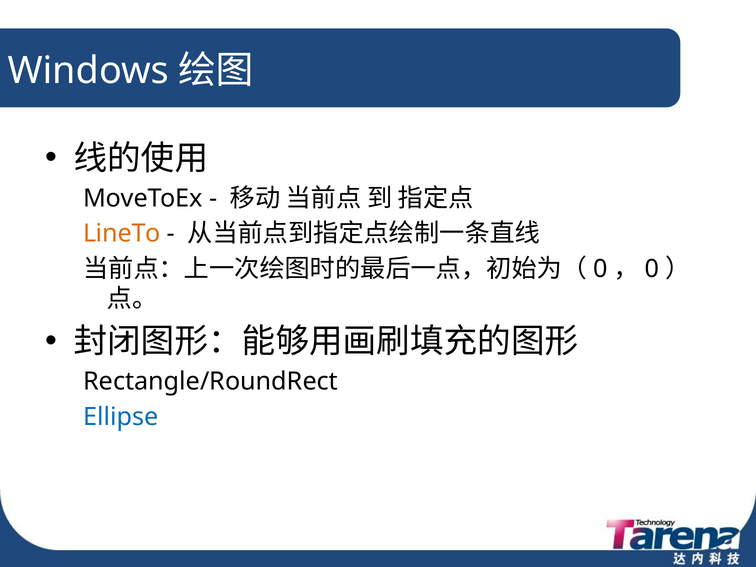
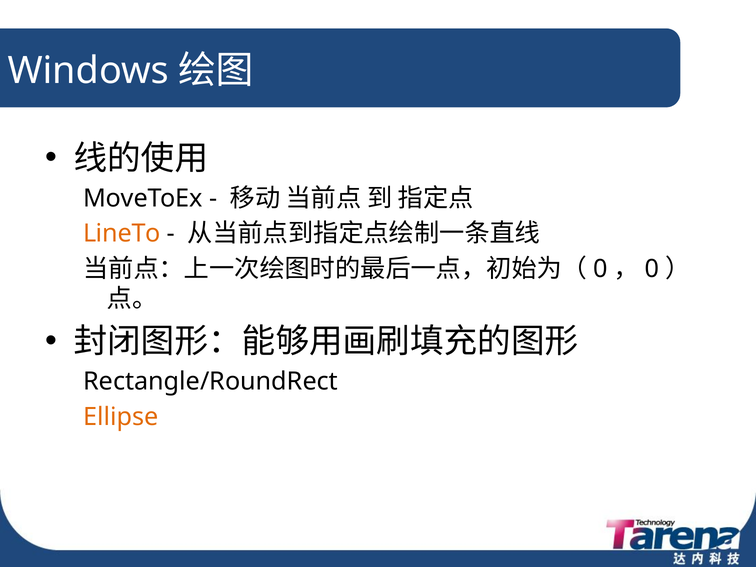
Ellipse colour: blue -> orange
